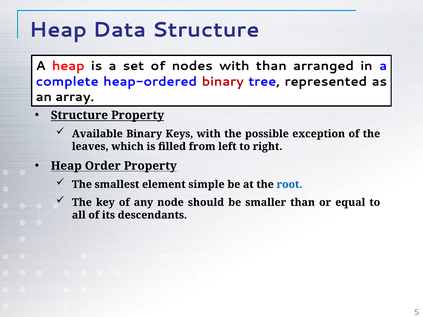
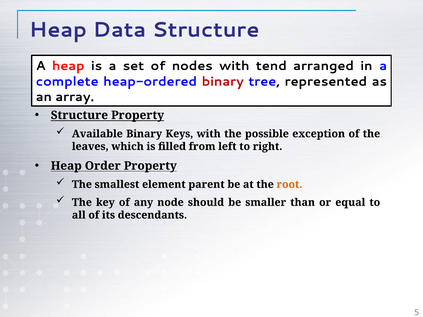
with than: than -> tend
simple: simple -> parent
root colour: blue -> orange
